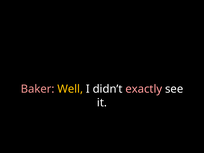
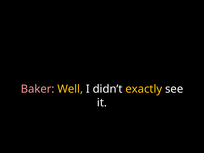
exactly colour: pink -> yellow
